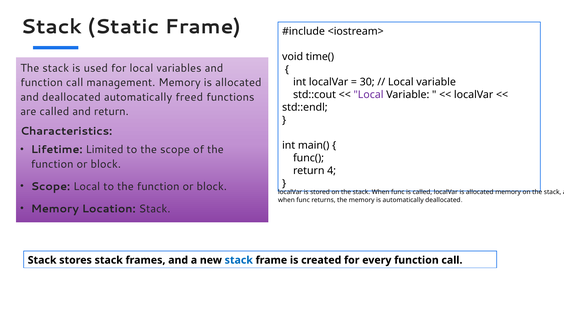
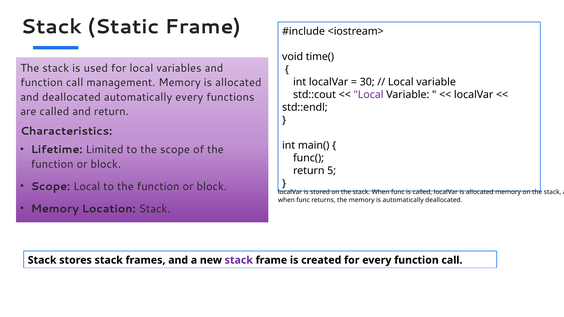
automatically freed: freed -> every
4: 4 -> 5
stack at (239, 260) colour: blue -> purple
